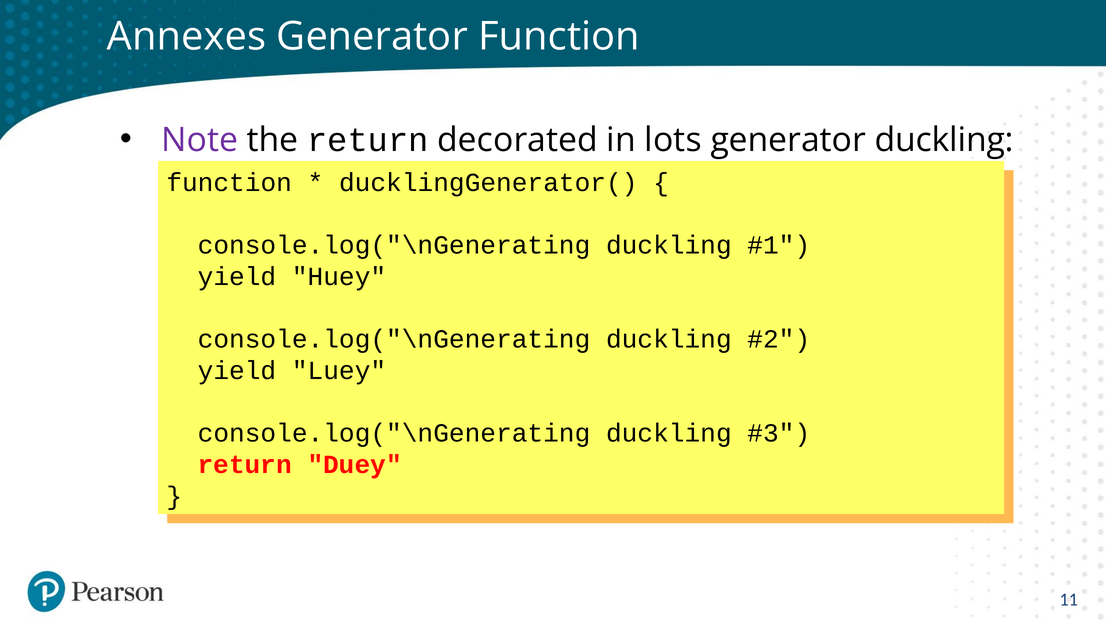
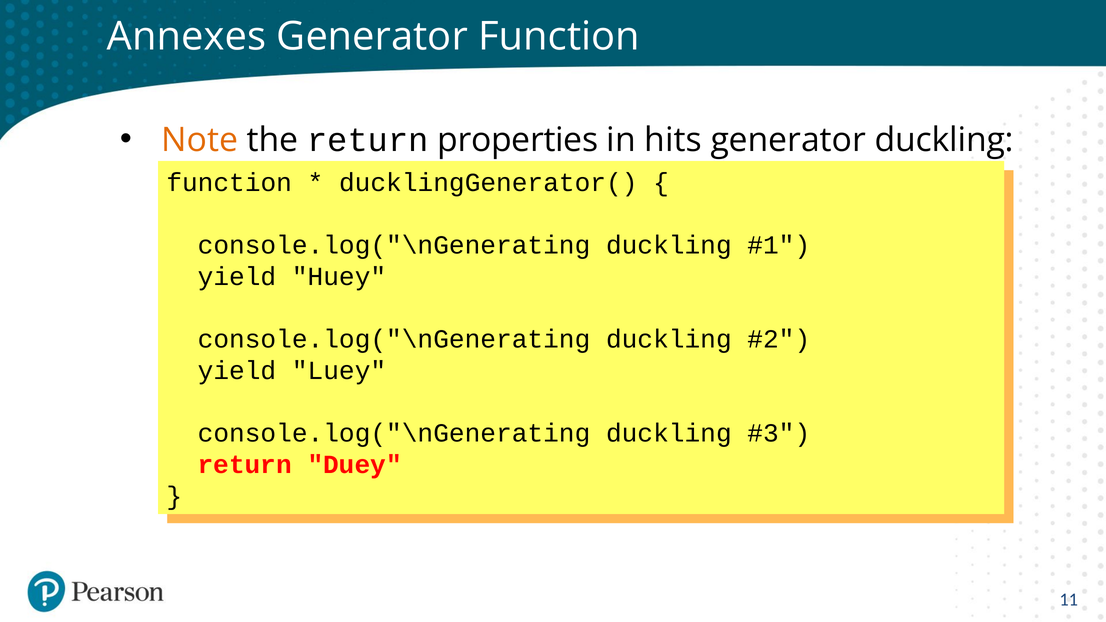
Note colour: purple -> orange
decorated: decorated -> properties
lots: lots -> hits
